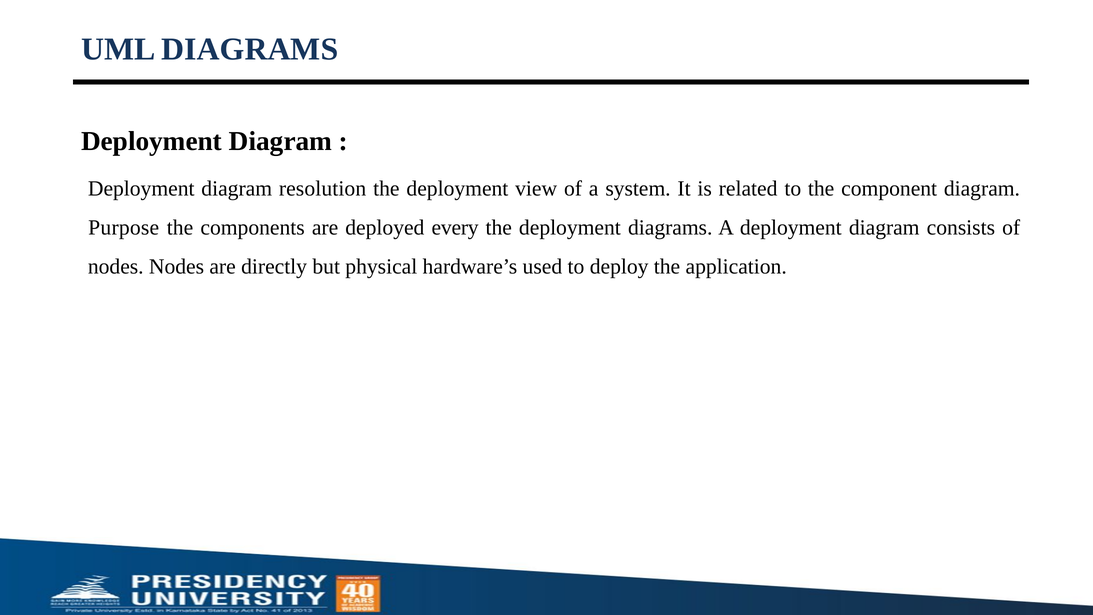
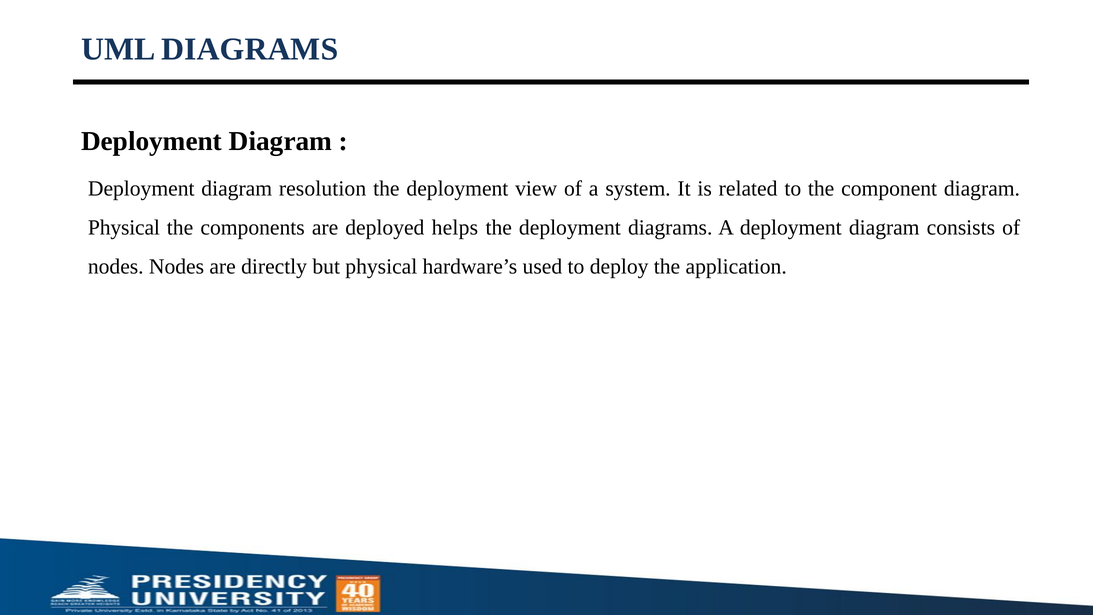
Purpose at (124, 228): Purpose -> Physical
every: every -> helps
